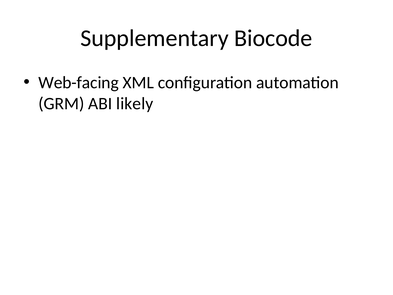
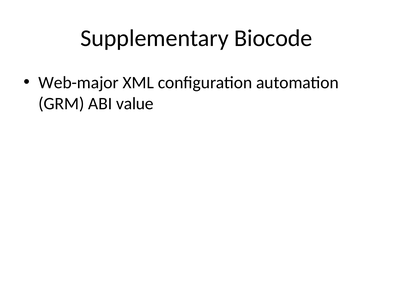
Web-facing: Web-facing -> Web-major
likely: likely -> value
